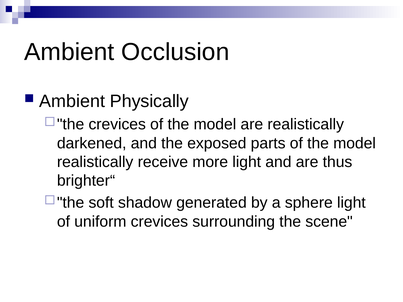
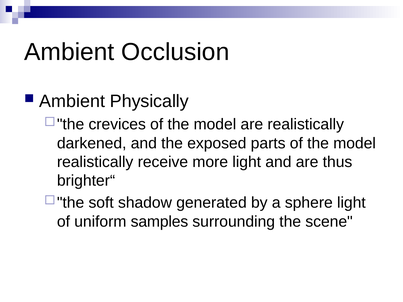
uniform crevices: crevices -> samples
